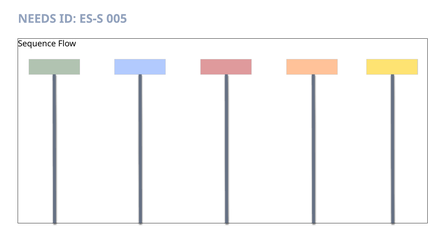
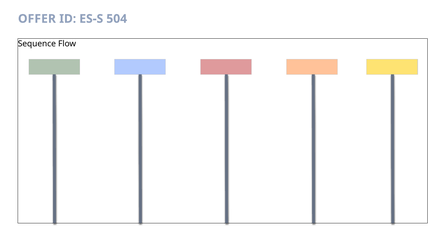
NEEDS: NEEDS -> OFFER
005: 005 -> 504
